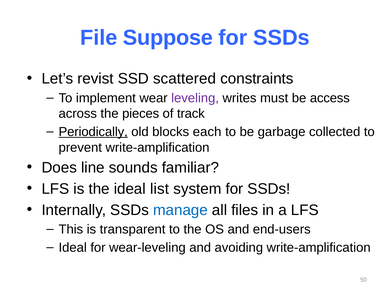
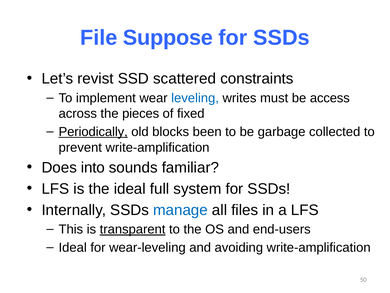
leveling colour: purple -> blue
track: track -> fixed
each: each -> been
line: line -> into
list: list -> full
transparent underline: none -> present
